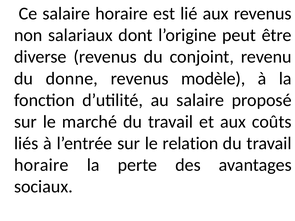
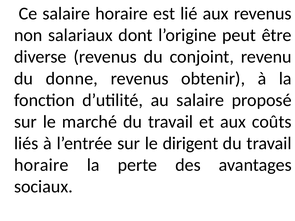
modèle: modèle -> obtenir
relation: relation -> dirigent
